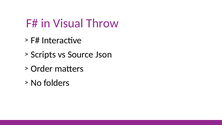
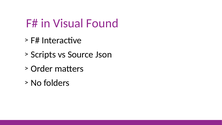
Throw: Throw -> Found
